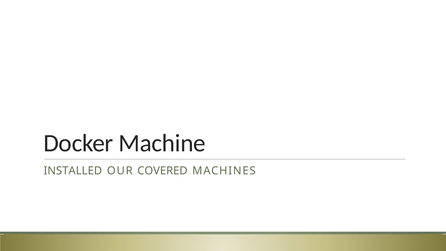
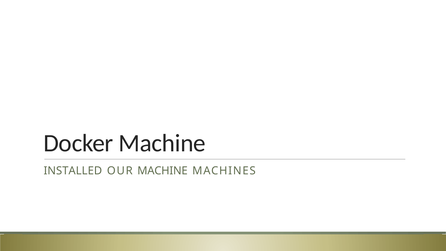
OUR COVERED: COVERED -> MACHINE
